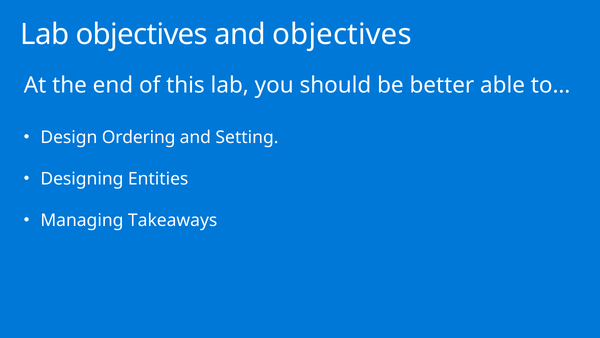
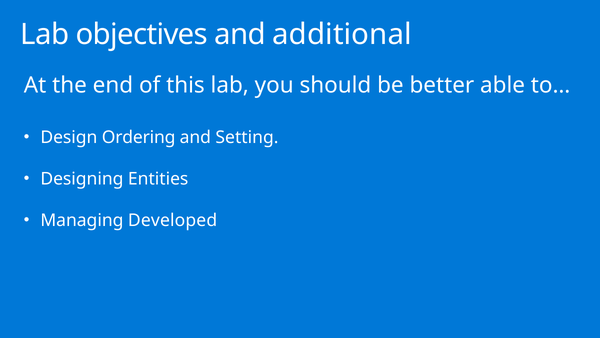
and objectives: objectives -> additional
Takeaways: Takeaways -> Developed
